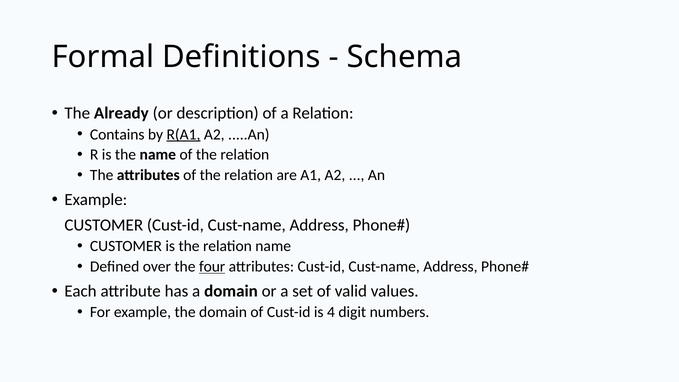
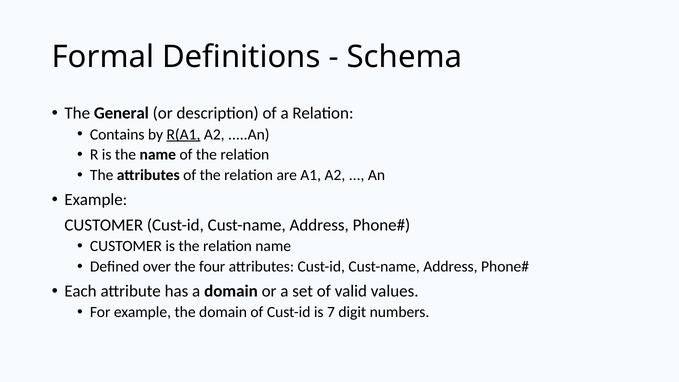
Already: Already -> General
four underline: present -> none
4: 4 -> 7
